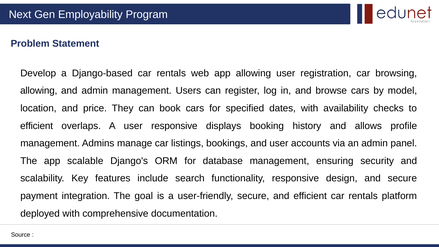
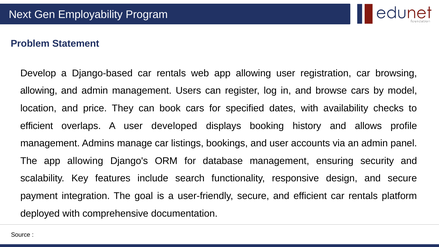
user responsive: responsive -> developed
The app scalable: scalable -> allowing
